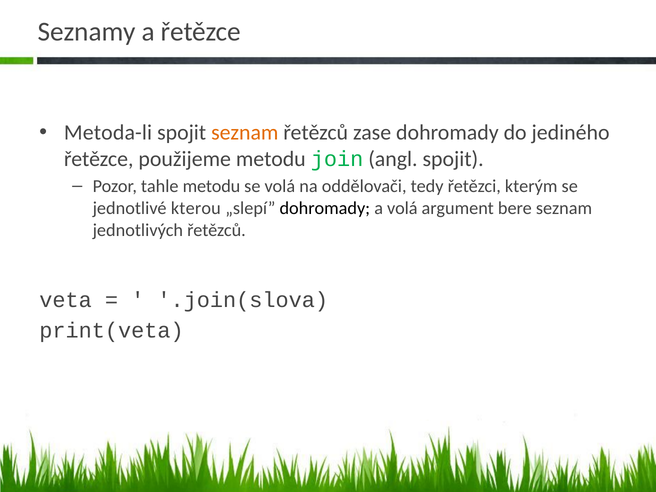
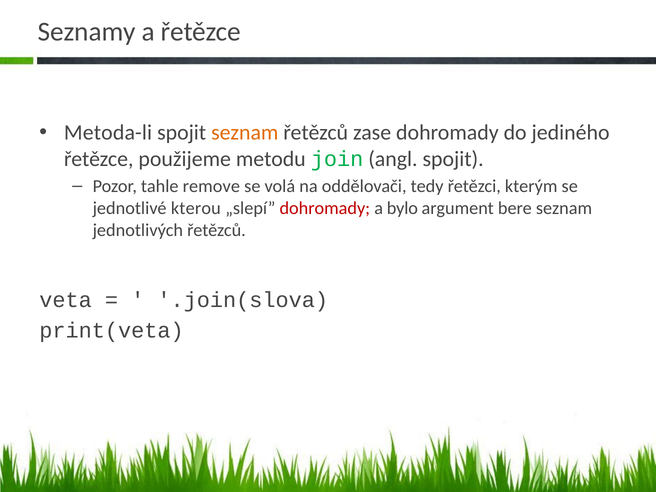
tahle metodu: metodu -> remove
dohromady at (325, 208) colour: black -> red
a volá: volá -> bylo
